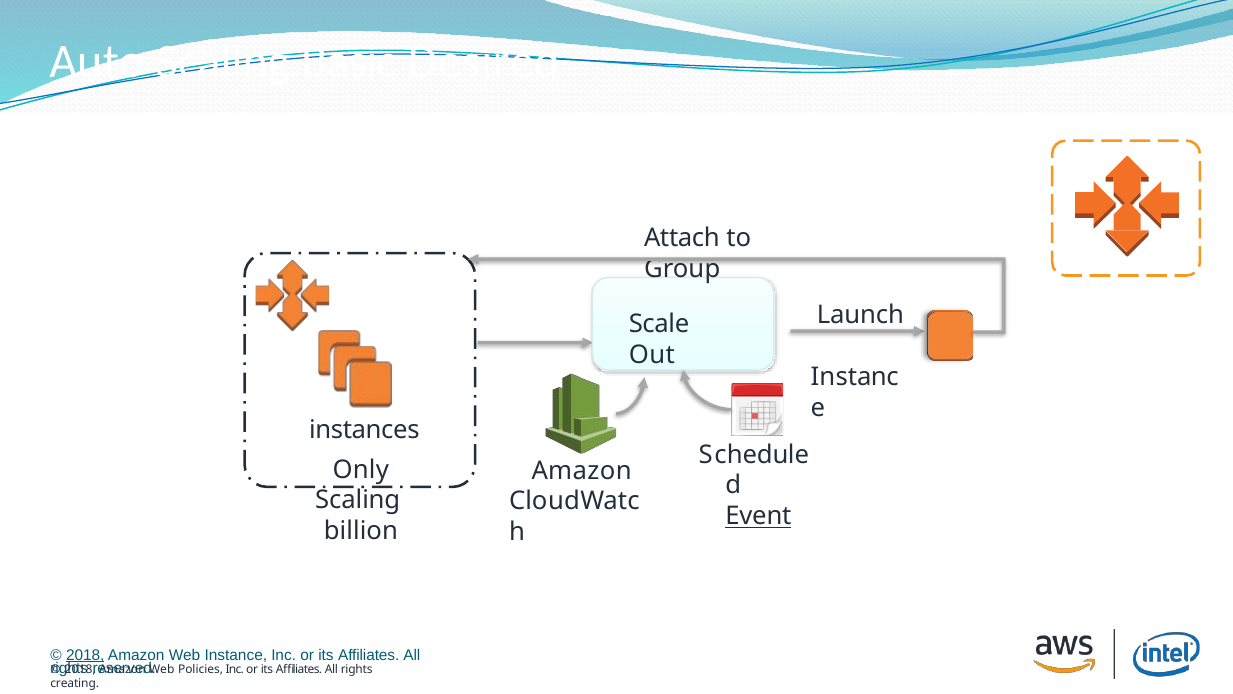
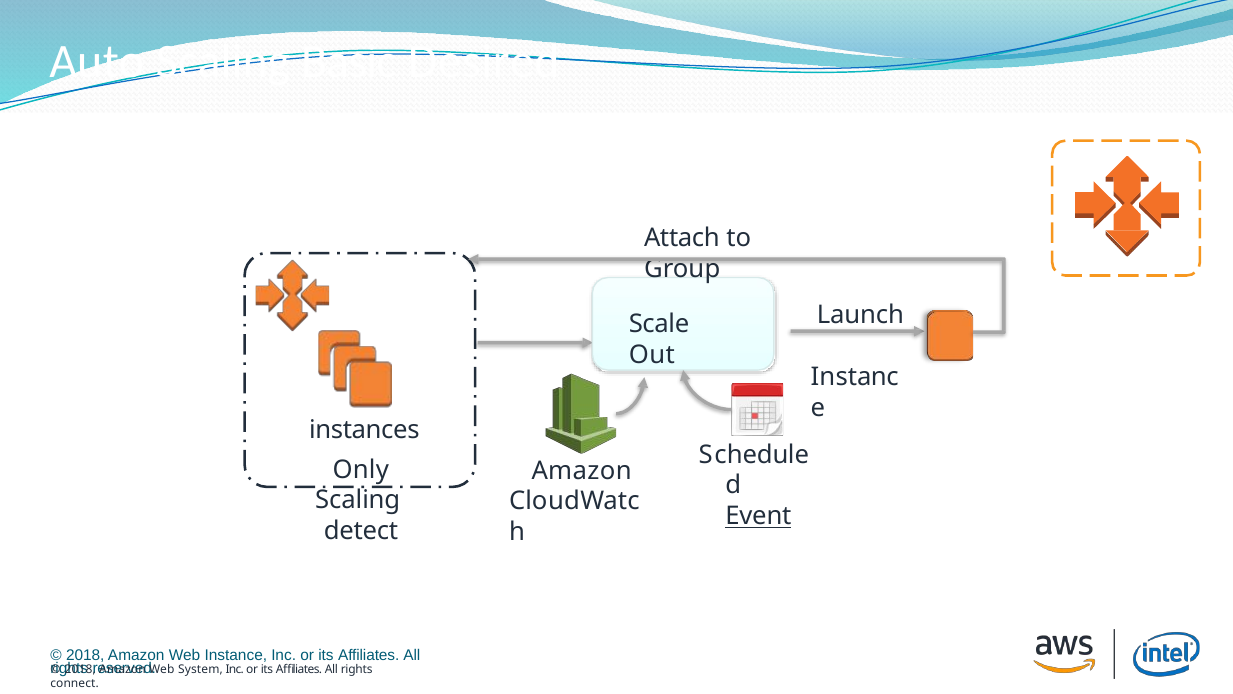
billion: billion -> detect
2018 at (85, 655) underline: present -> none
Policies: Policies -> System
creating: creating -> connect
